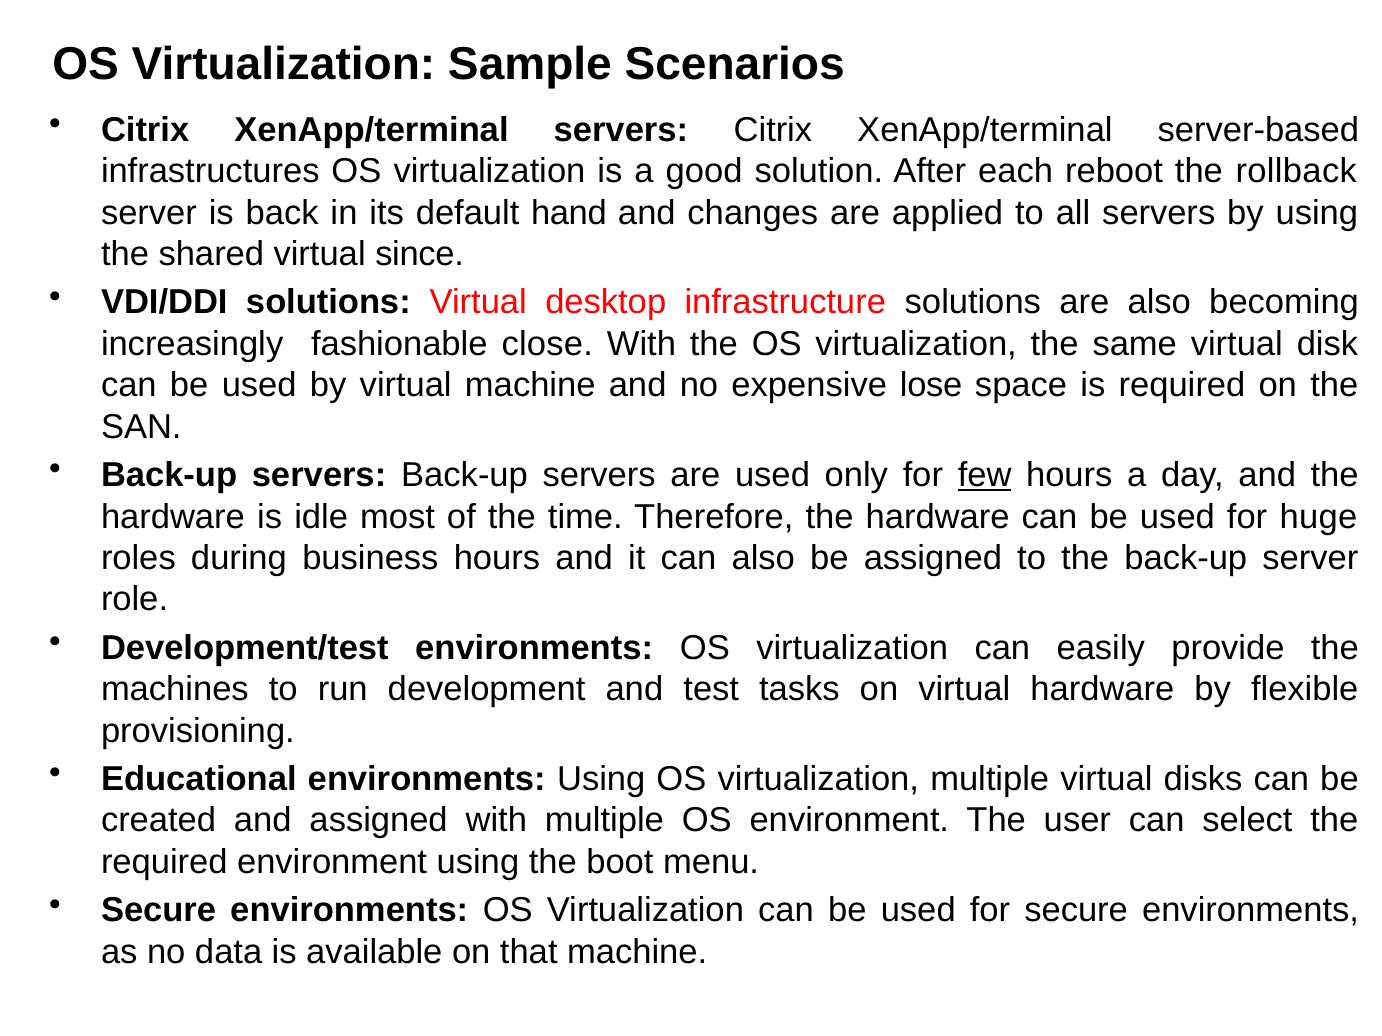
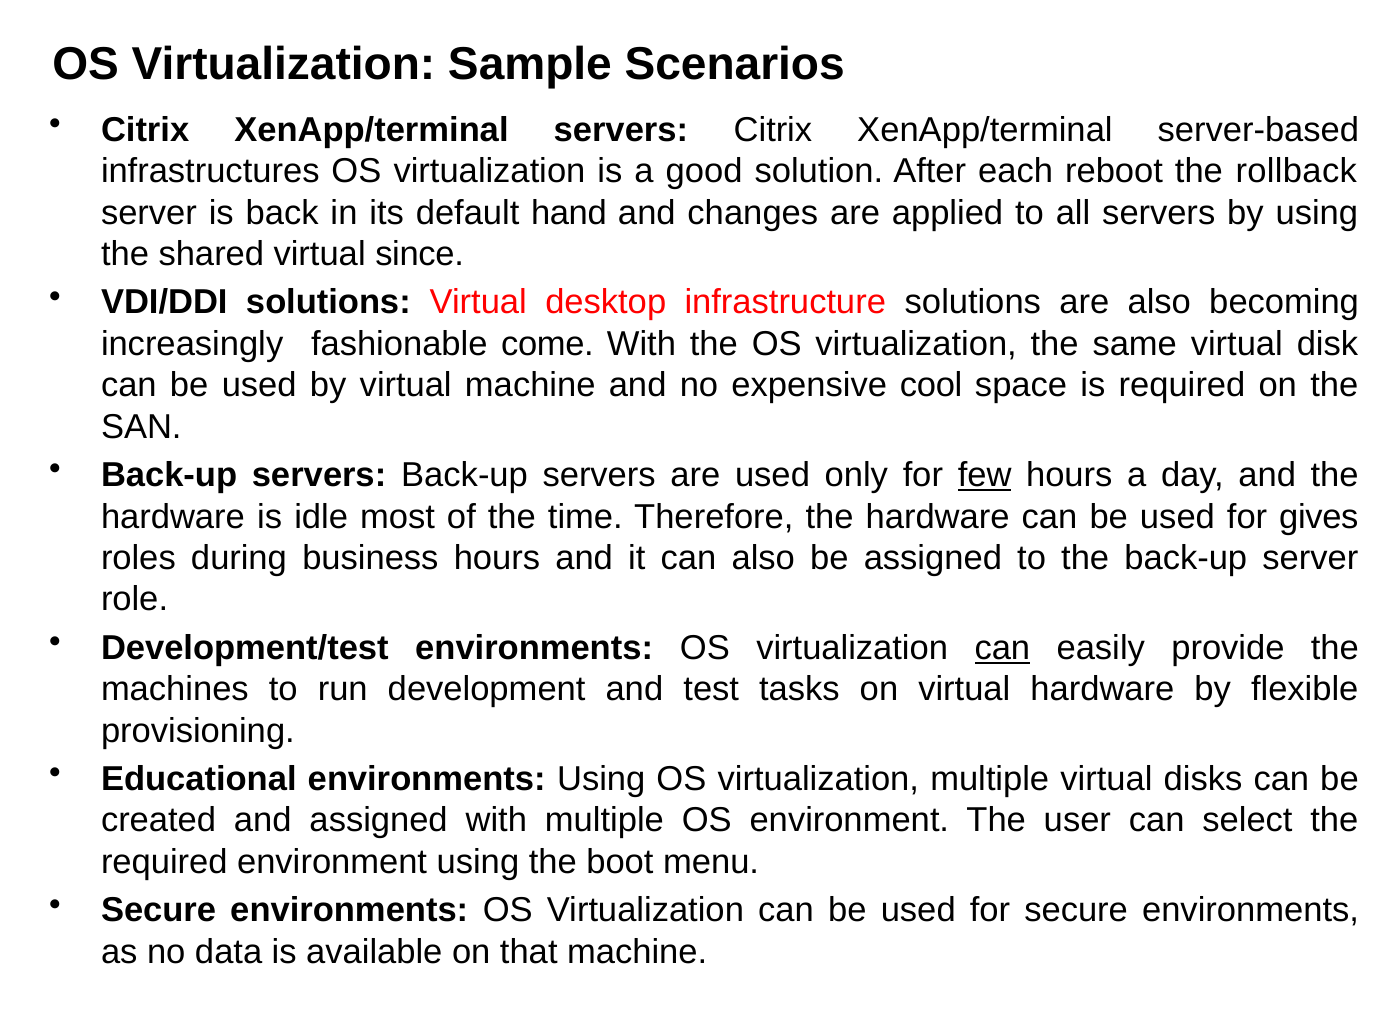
close: close -> come
lose: lose -> cool
huge: huge -> gives
can at (1002, 648) underline: none -> present
